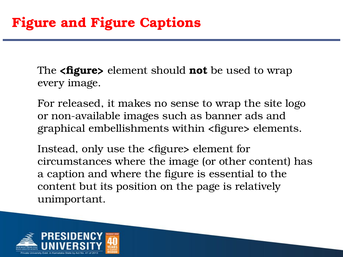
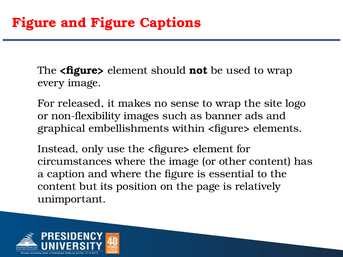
non-available: non-available -> non-flexibility
